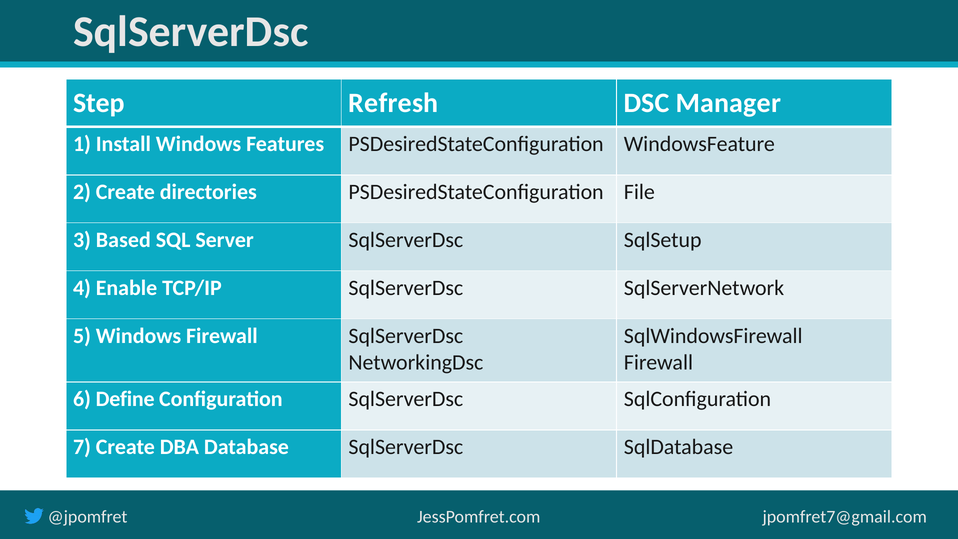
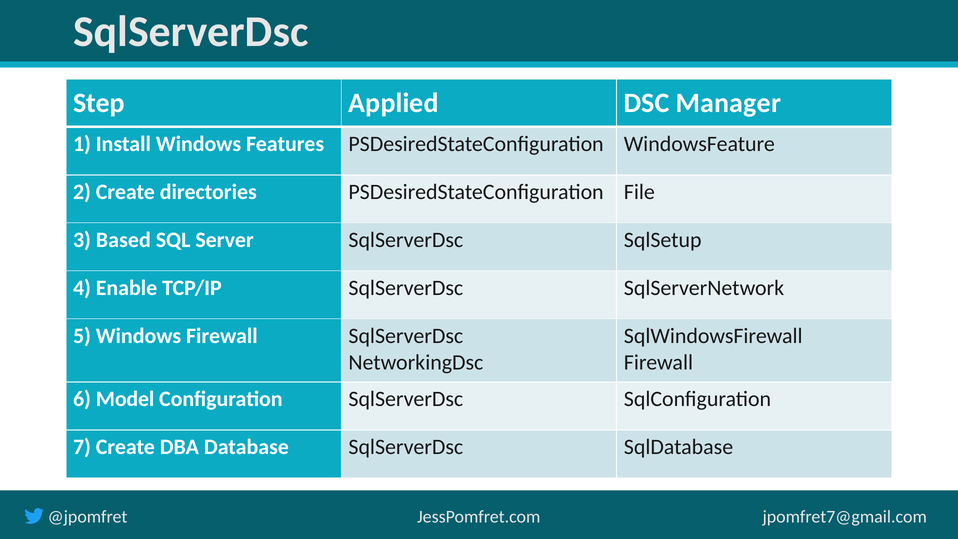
Refresh: Refresh -> Applied
Define: Define -> Model
